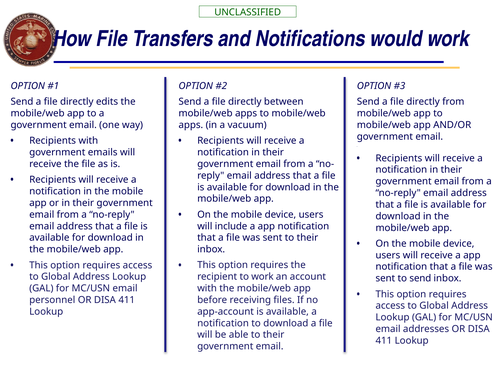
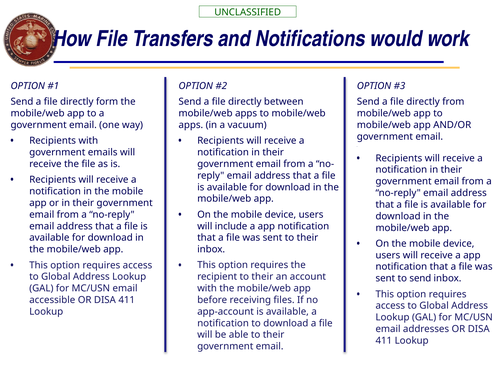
edits: edits -> form
recipient to work: work -> their
personnel: personnel -> accessible
